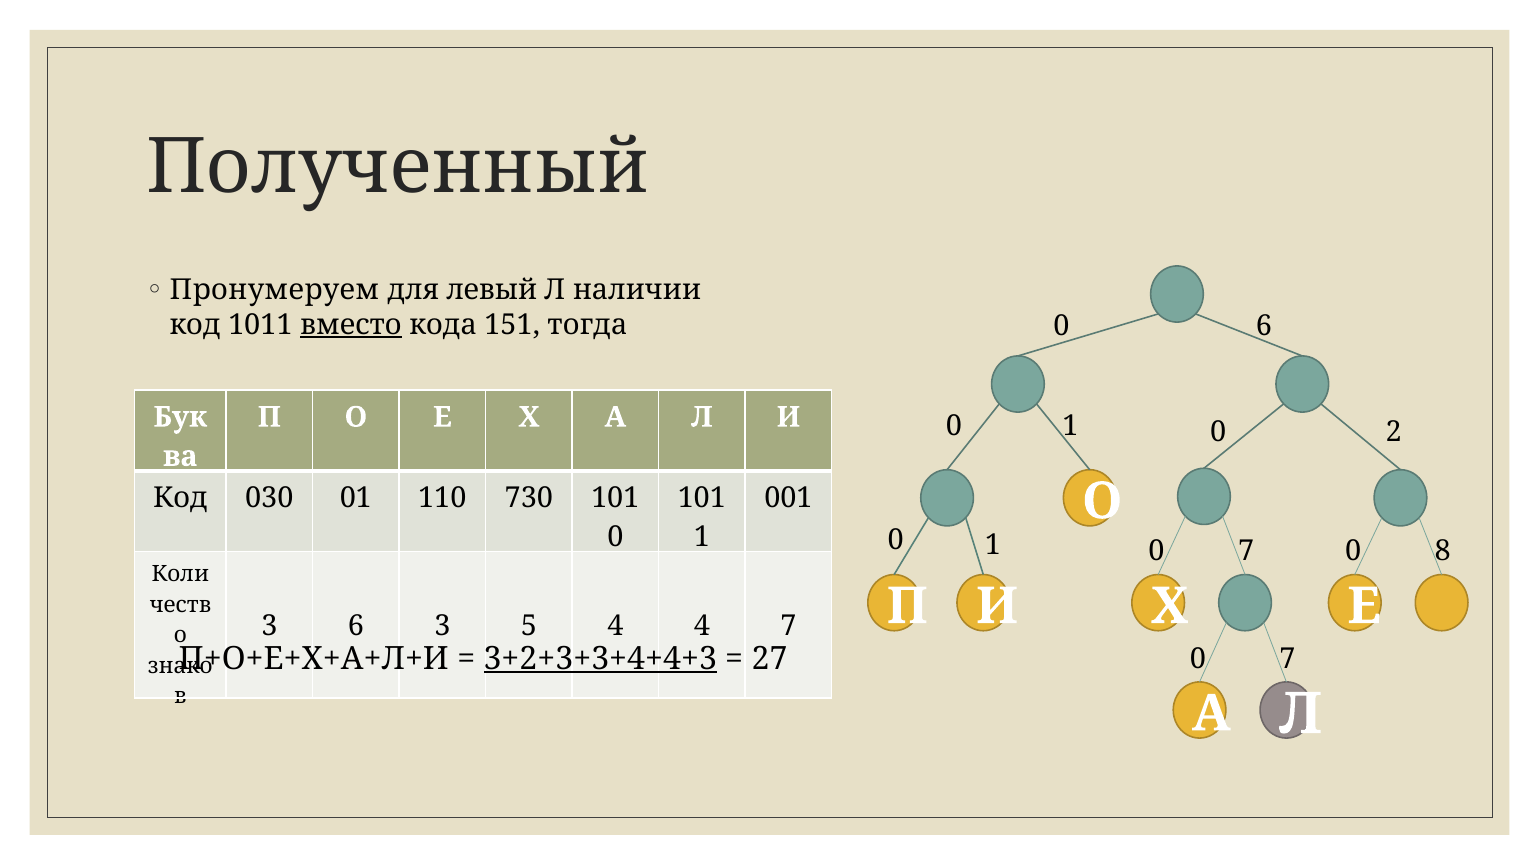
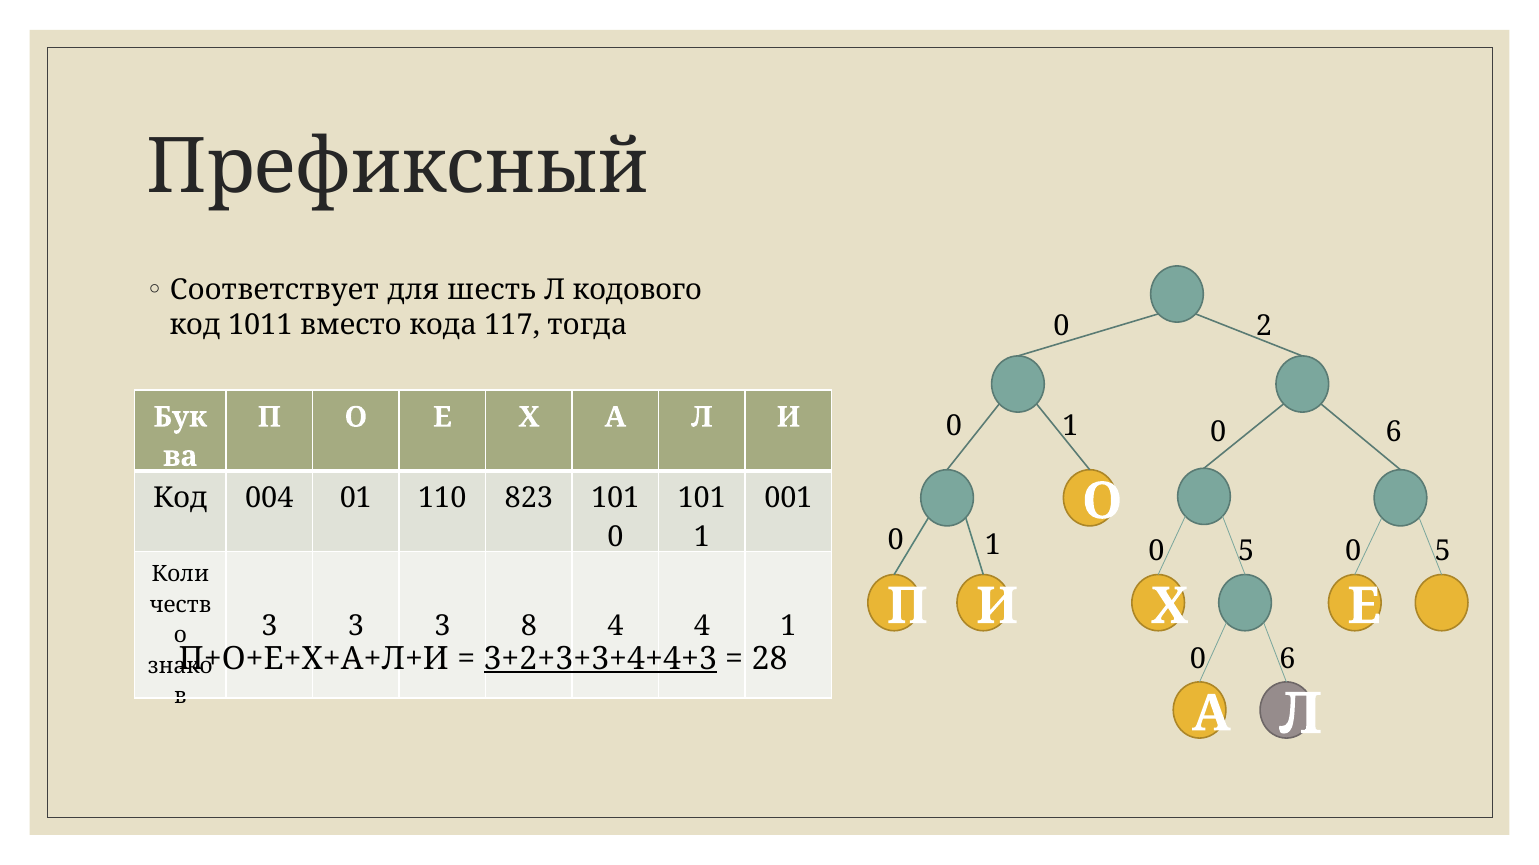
Полученный: Полученный -> Префиксный
Пронумеруем: Пронумеруем -> Соответствует
левый: левый -> шесть
наличии: наличии -> кодового
вместо underline: present -> none
151: 151 -> 117
0 6: 6 -> 2
2 at (1394, 432): 2 -> 6
030: 030 -> 004
730: 730 -> 823
7 at (1246, 552): 7 -> 5
8 at (1443, 552): 8 -> 5
6 at (356, 627): 6 -> 3
5: 5 -> 8
4 7: 7 -> 1
27: 27 -> 28
7 at (1287, 659): 7 -> 6
